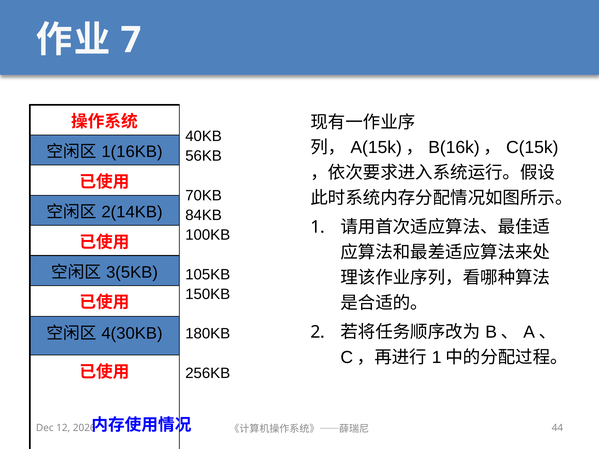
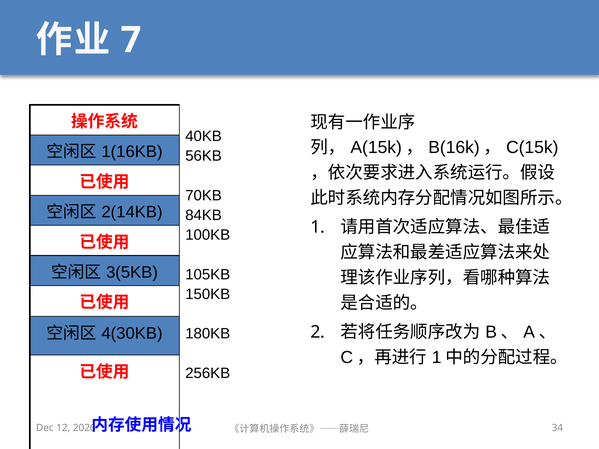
44: 44 -> 34
